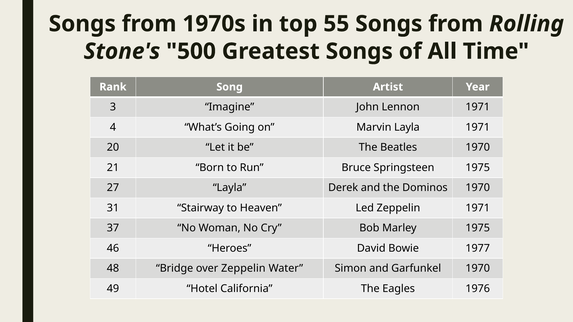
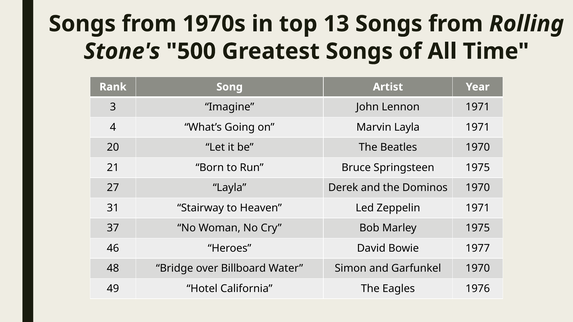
55: 55 -> 13
over Zeppelin: Zeppelin -> Billboard
